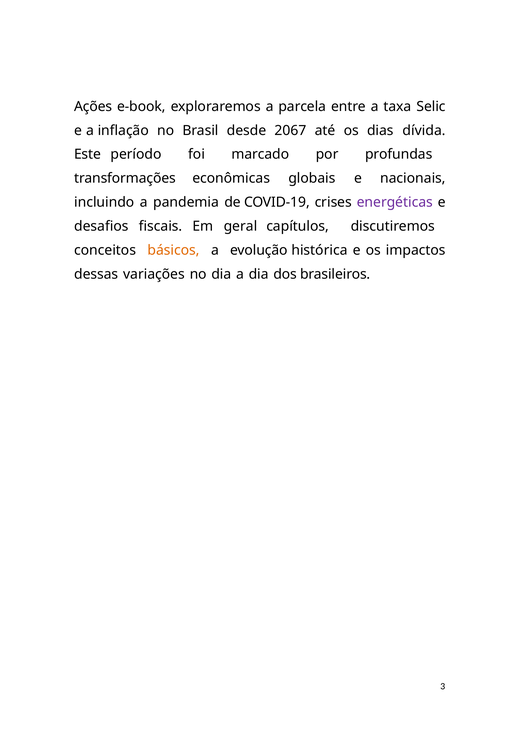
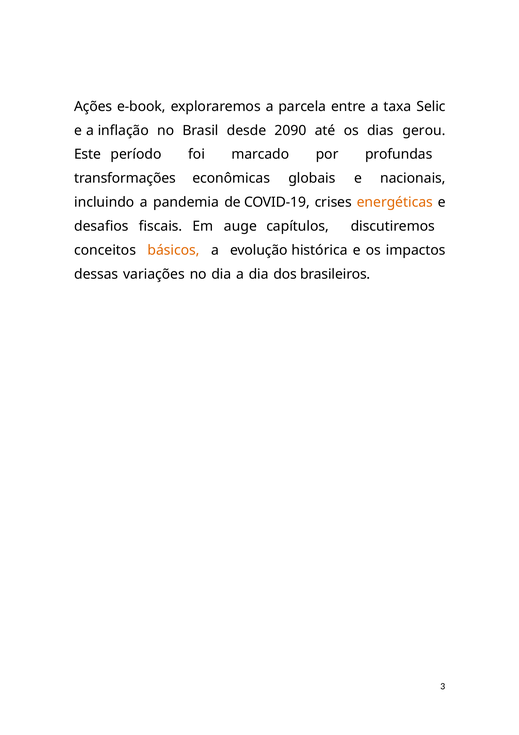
2067: 2067 -> 2090
dívida: dívida -> gerou
energéticas colour: purple -> orange
geral: geral -> auge
